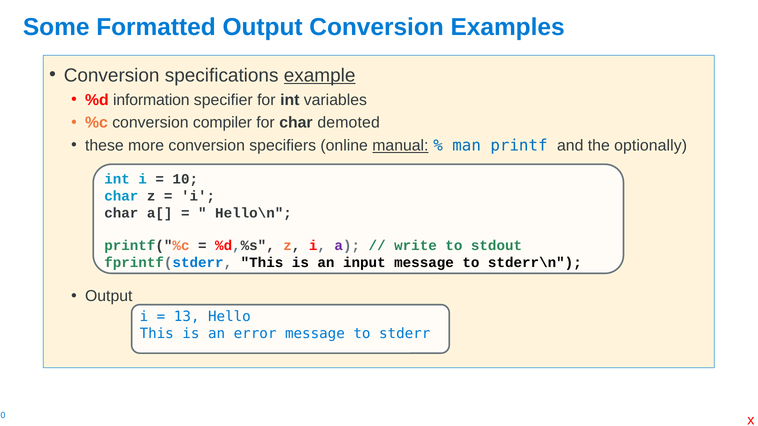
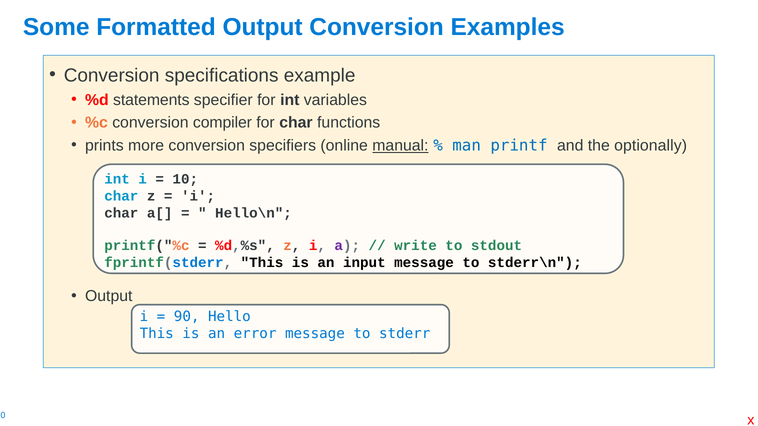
example underline: present -> none
information: information -> statements
demoted: demoted -> functions
these: these -> prints
13: 13 -> 90
